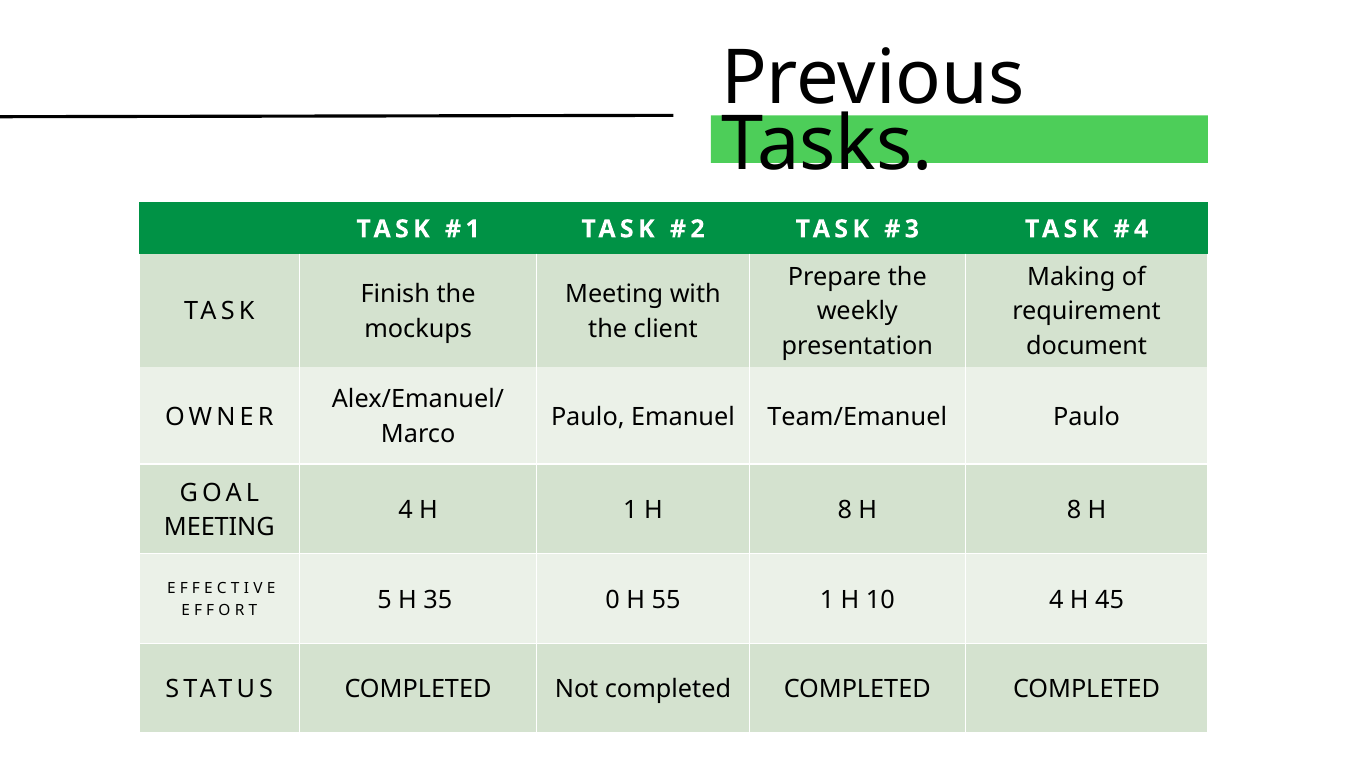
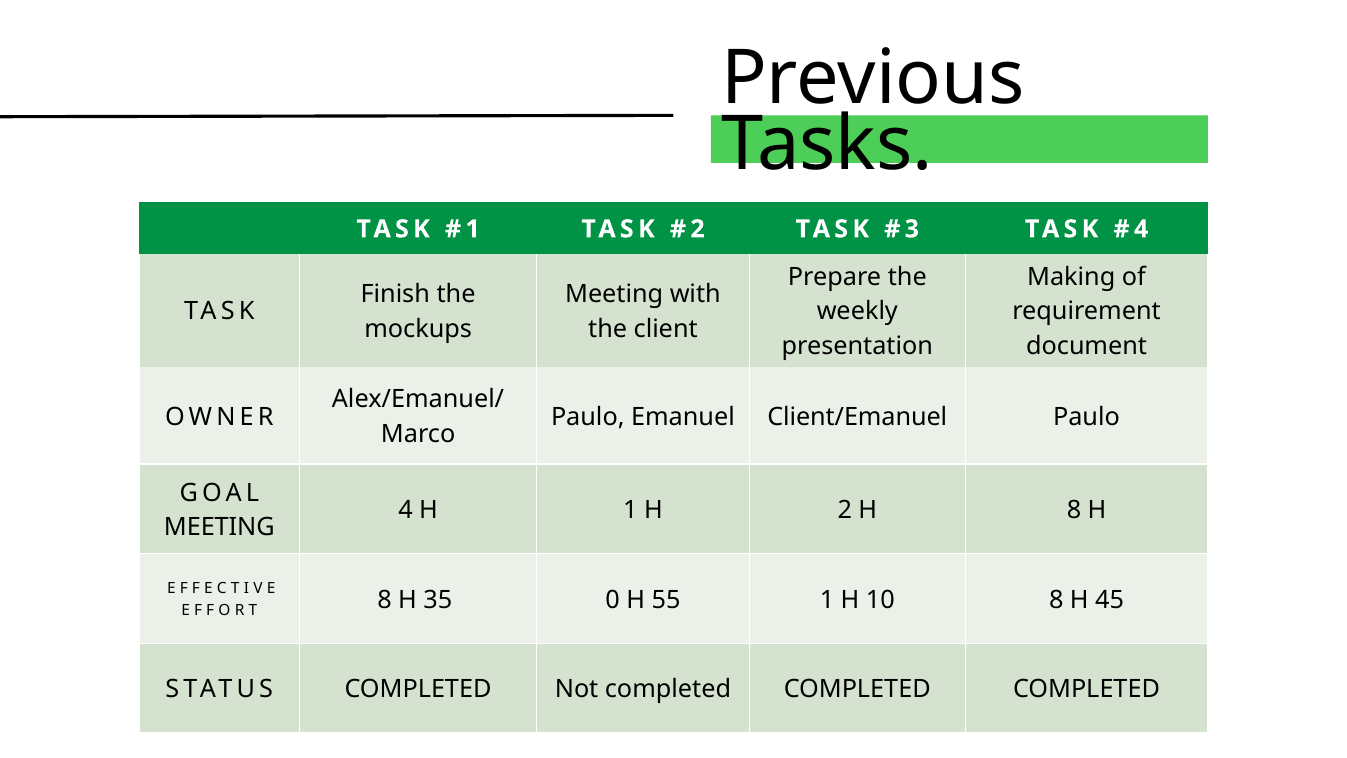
Team/Emanuel: Team/Emanuel -> Client/Emanuel
1 H 8: 8 -> 2
5 at (385, 600): 5 -> 8
10 4: 4 -> 8
